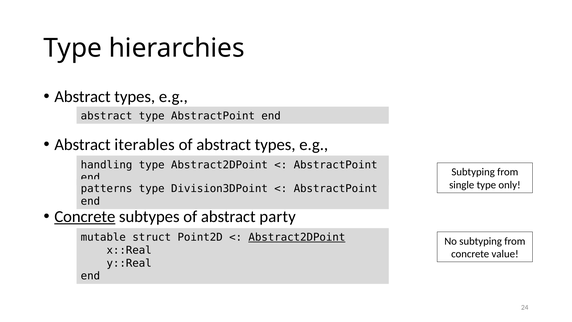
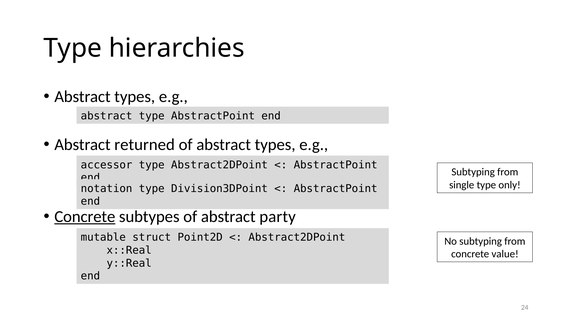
iterables: iterables -> returned
handling: handling -> accessor
patterns: patterns -> notation
Abstract2DPoint at (297, 237) underline: present -> none
